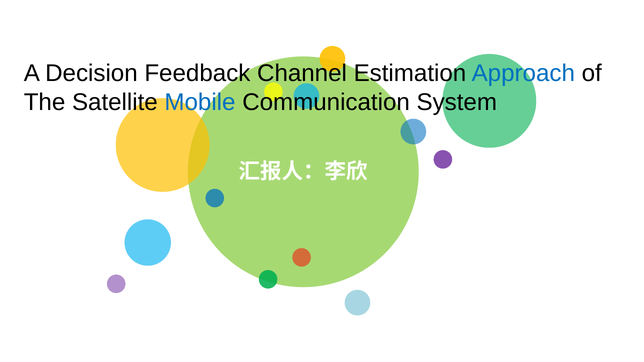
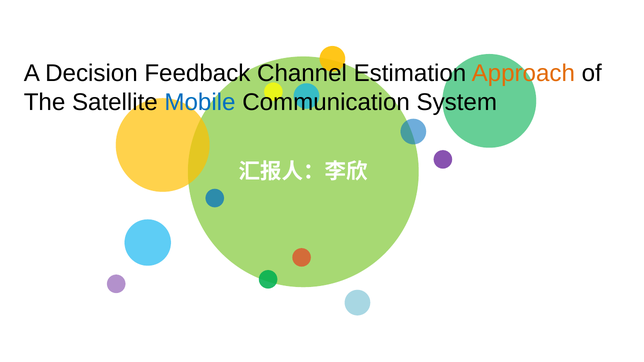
Approach colour: blue -> orange
